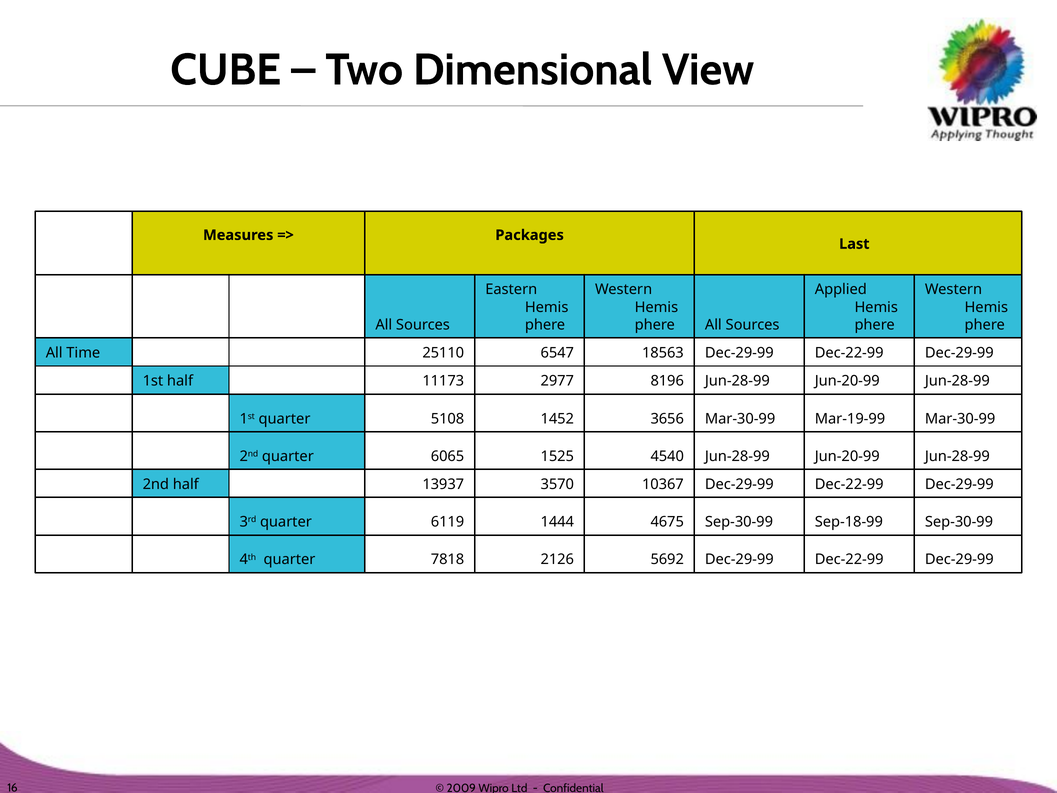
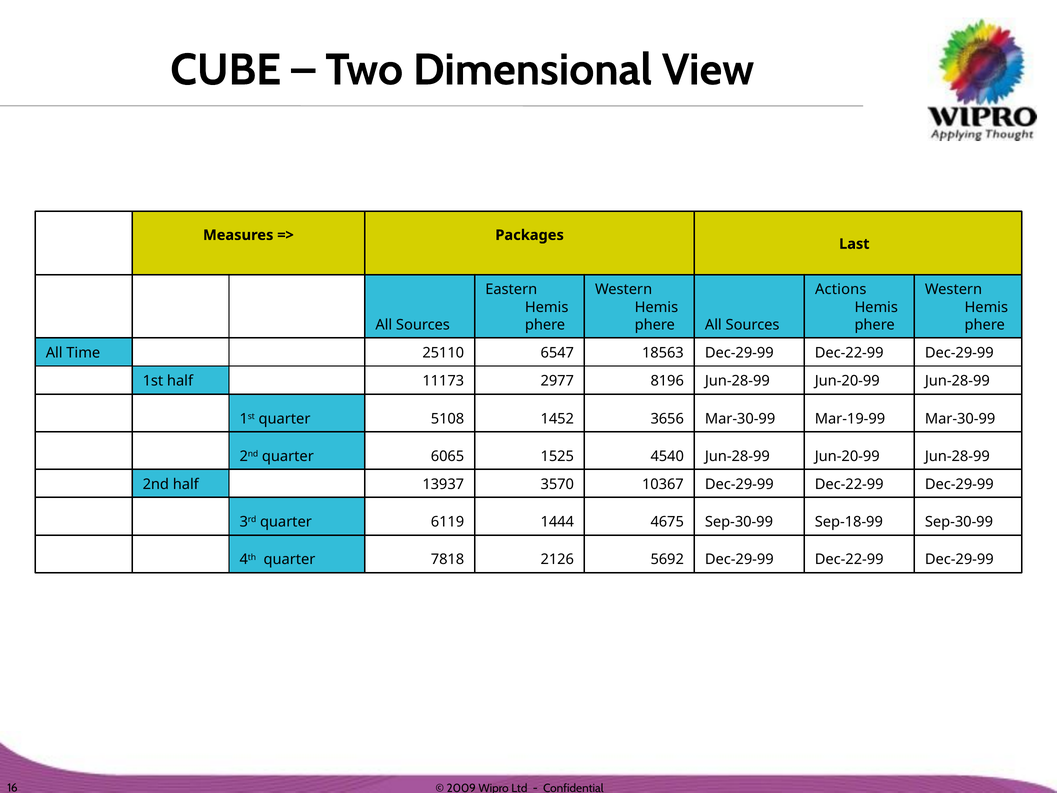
Applied: Applied -> Actions
